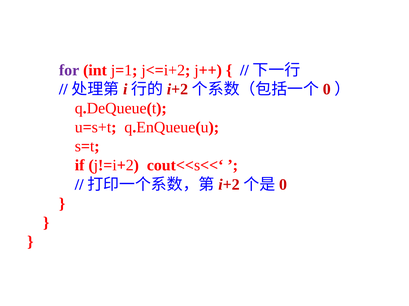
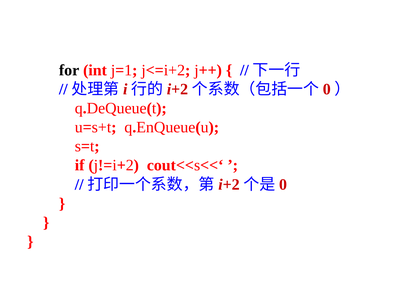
for colour: purple -> black
